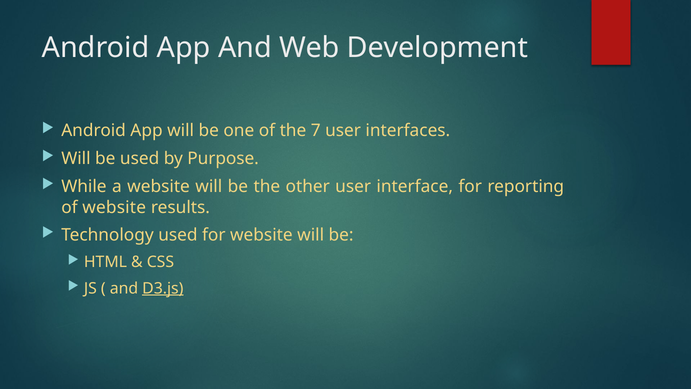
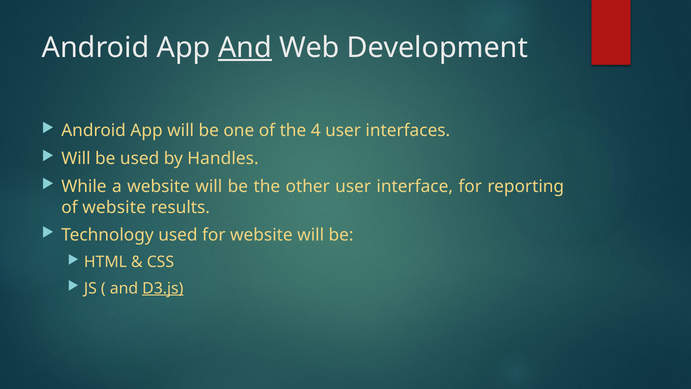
And at (245, 48) underline: none -> present
7: 7 -> 4
Purpose: Purpose -> Handles
